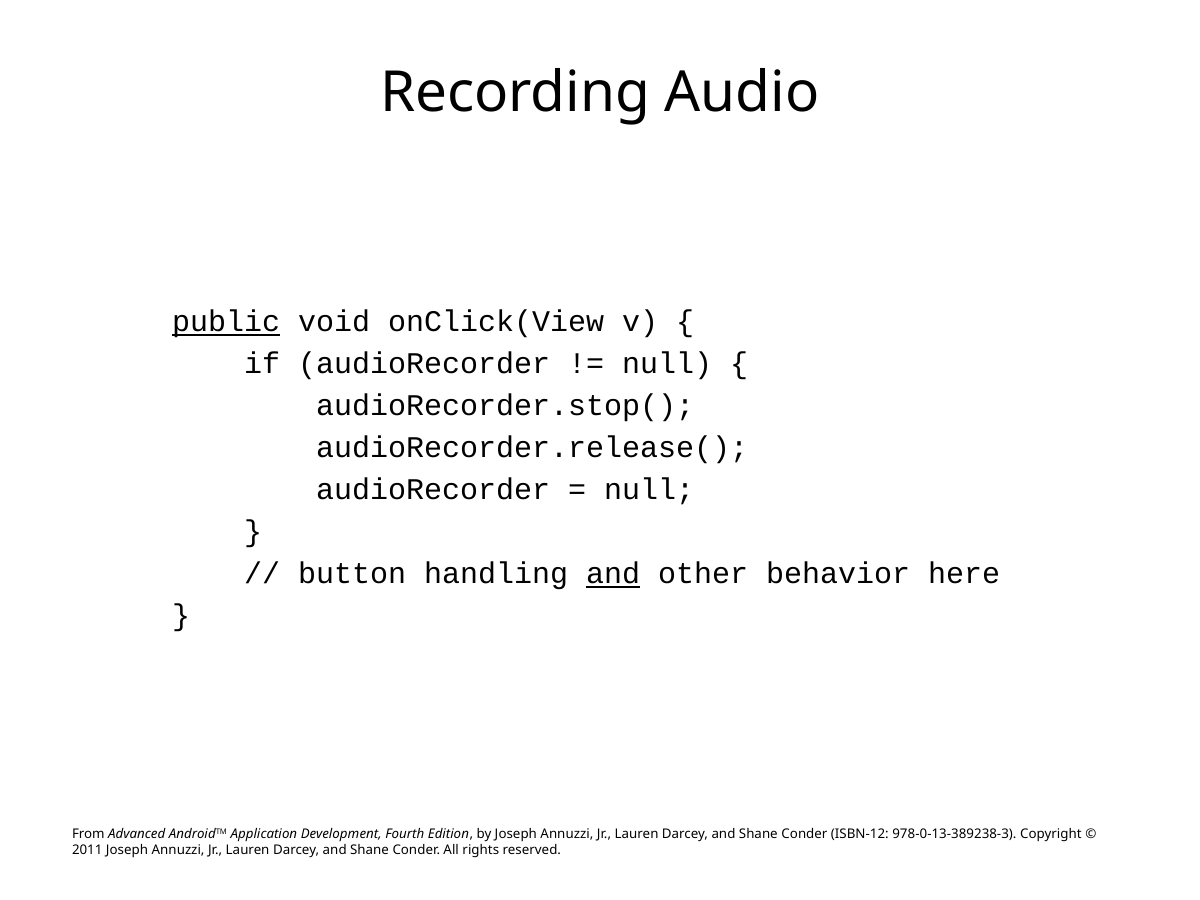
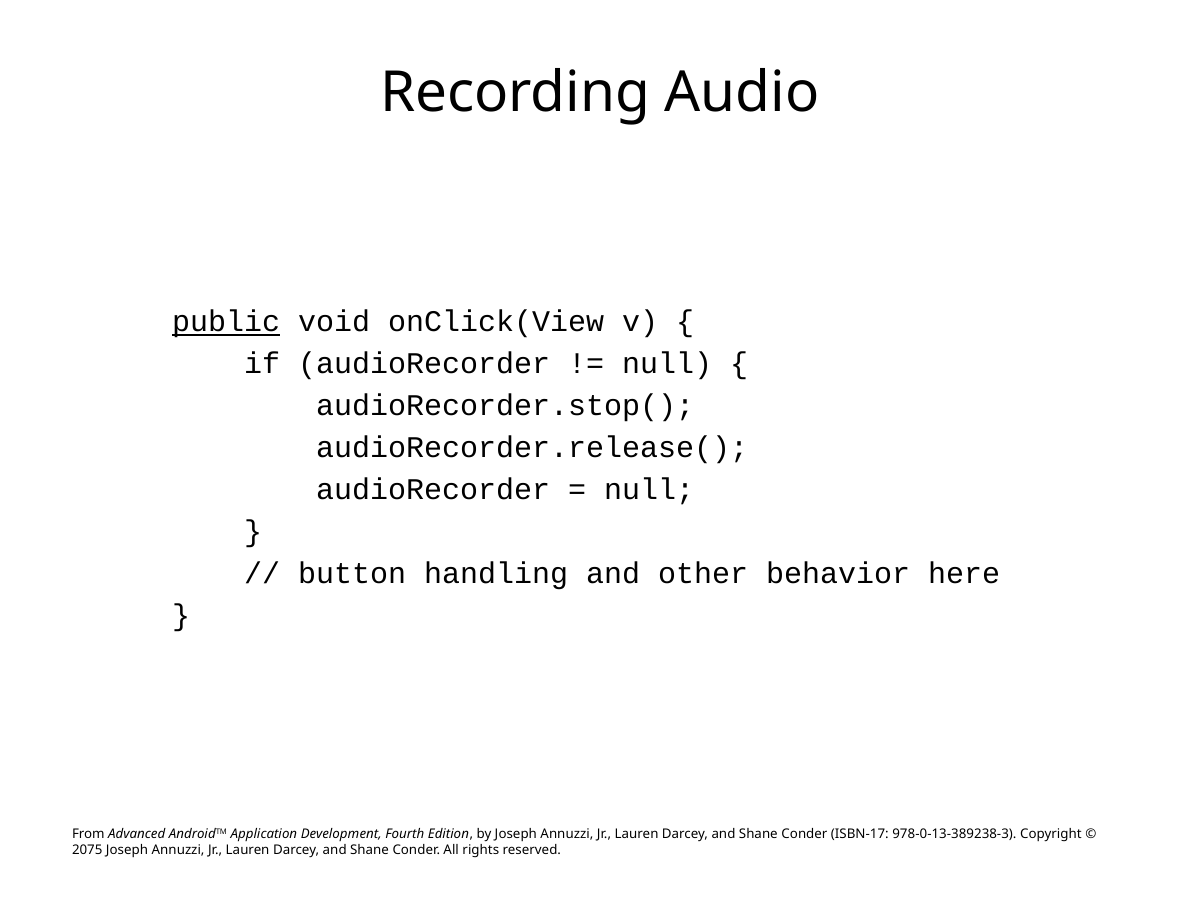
and at (613, 574) underline: present -> none
ISBN-12: ISBN-12 -> ISBN-17
2011: 2011 -> 2075
